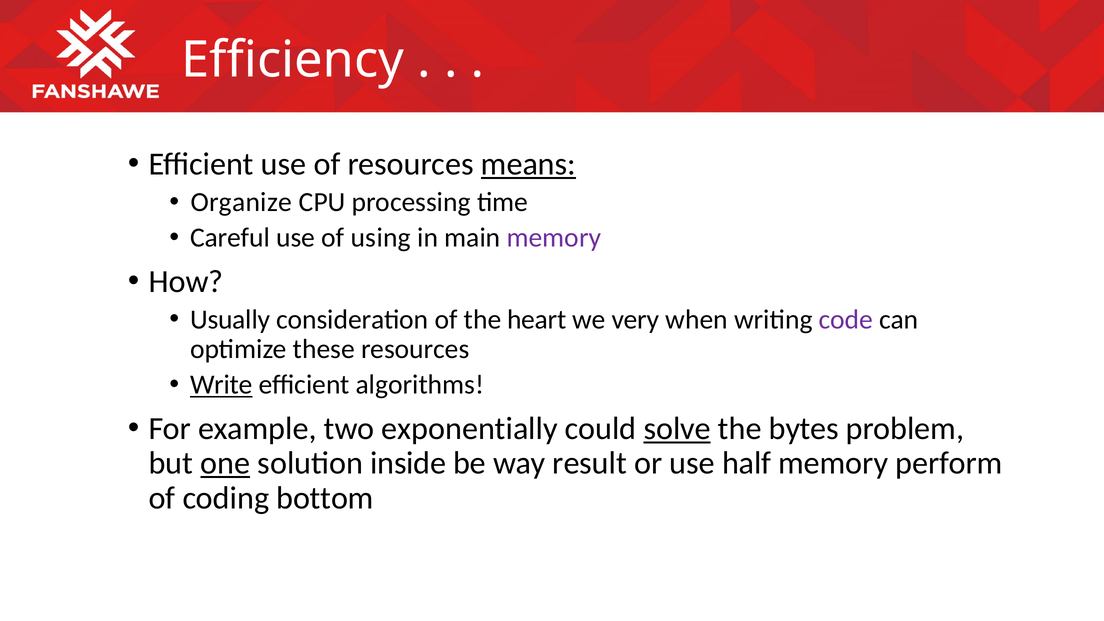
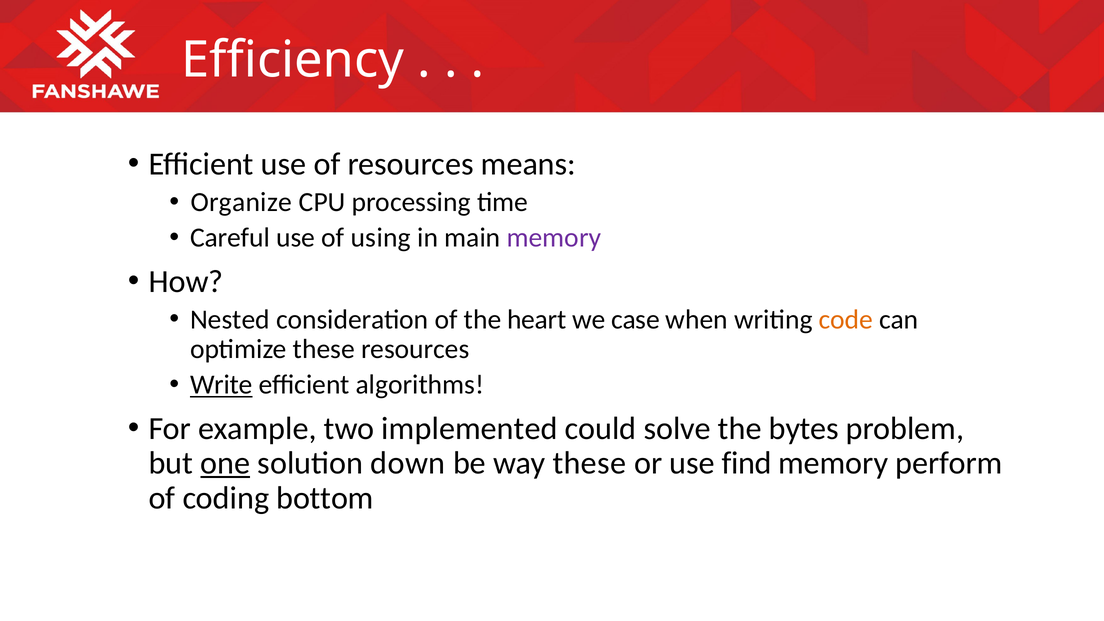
means underline: present -> none
Usually: Usually -> Nested
very: very -> case
code colour: purple -> orange
exponentially: exponentially -> implemented
solve underline: present -> none
inside: inside -> down
way result: result -> these
half: half -> find
